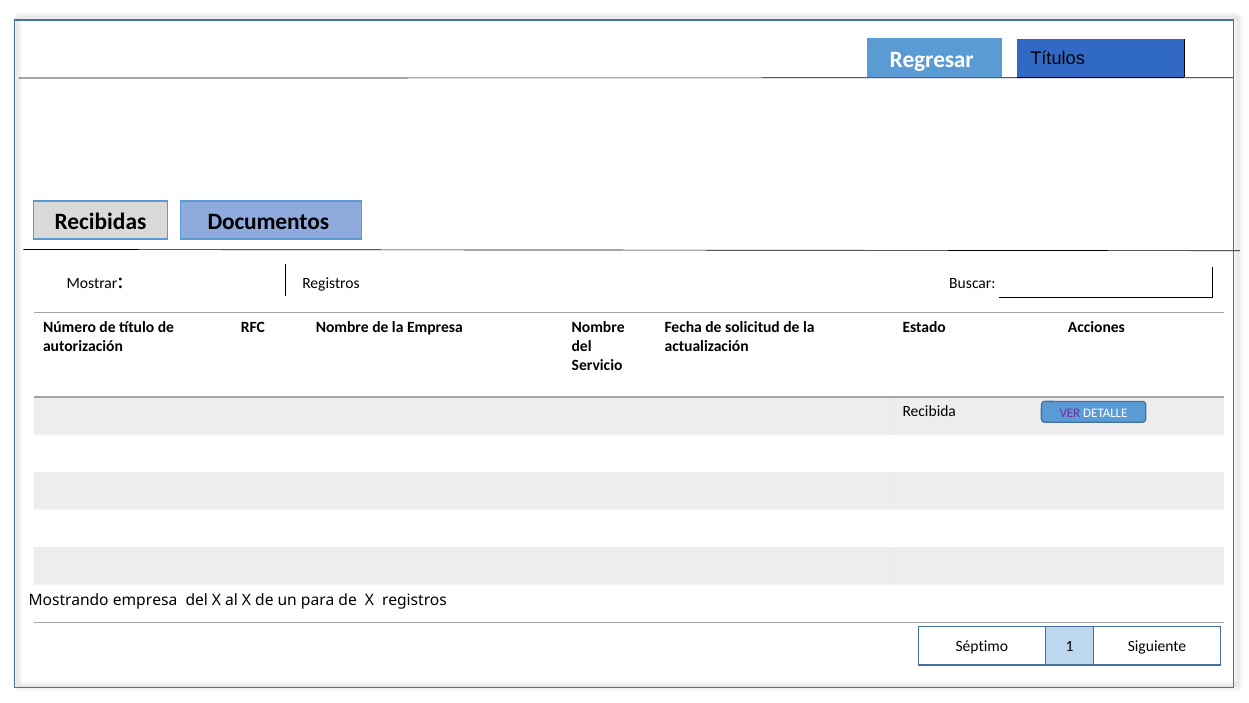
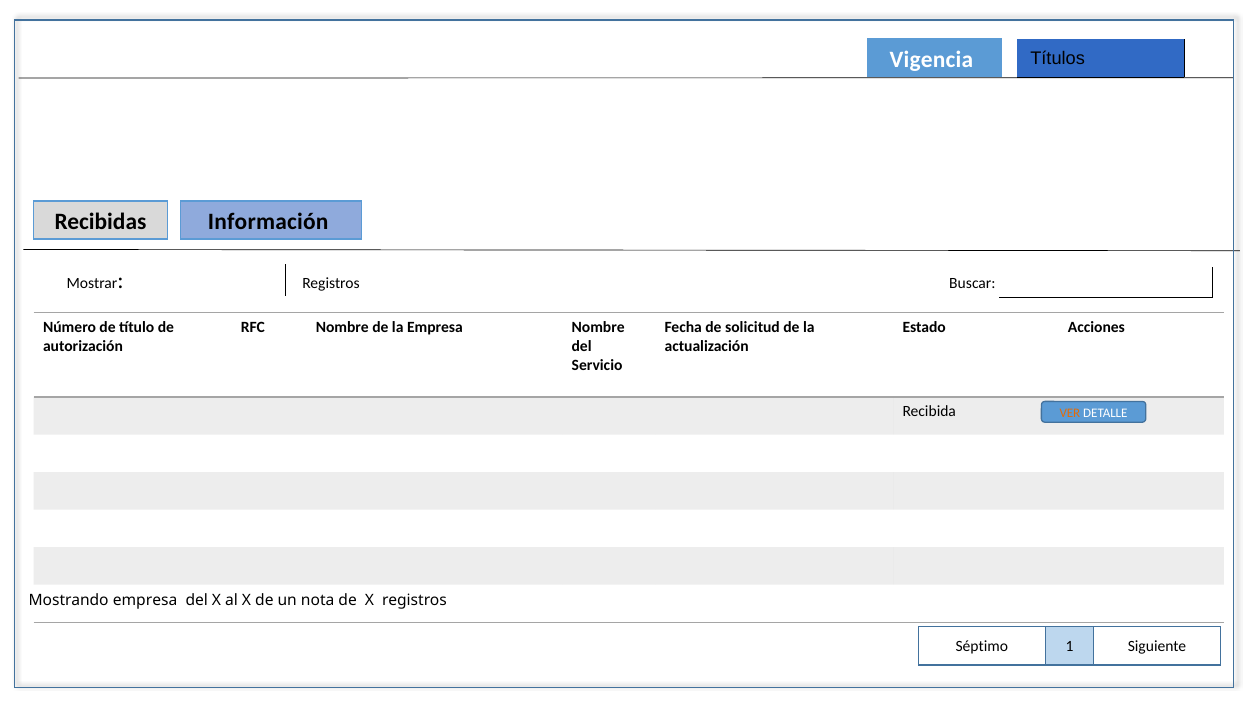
Regresar: Regresar -> Vigencia
Documentos: Documentos -> Información
VER colour: purple -> orange
para: para -> nota
